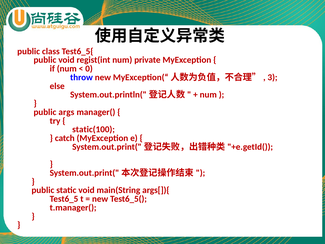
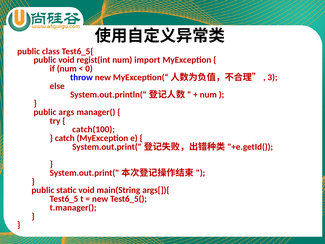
private: private -> import
static(100: static(100 -> catch(100
